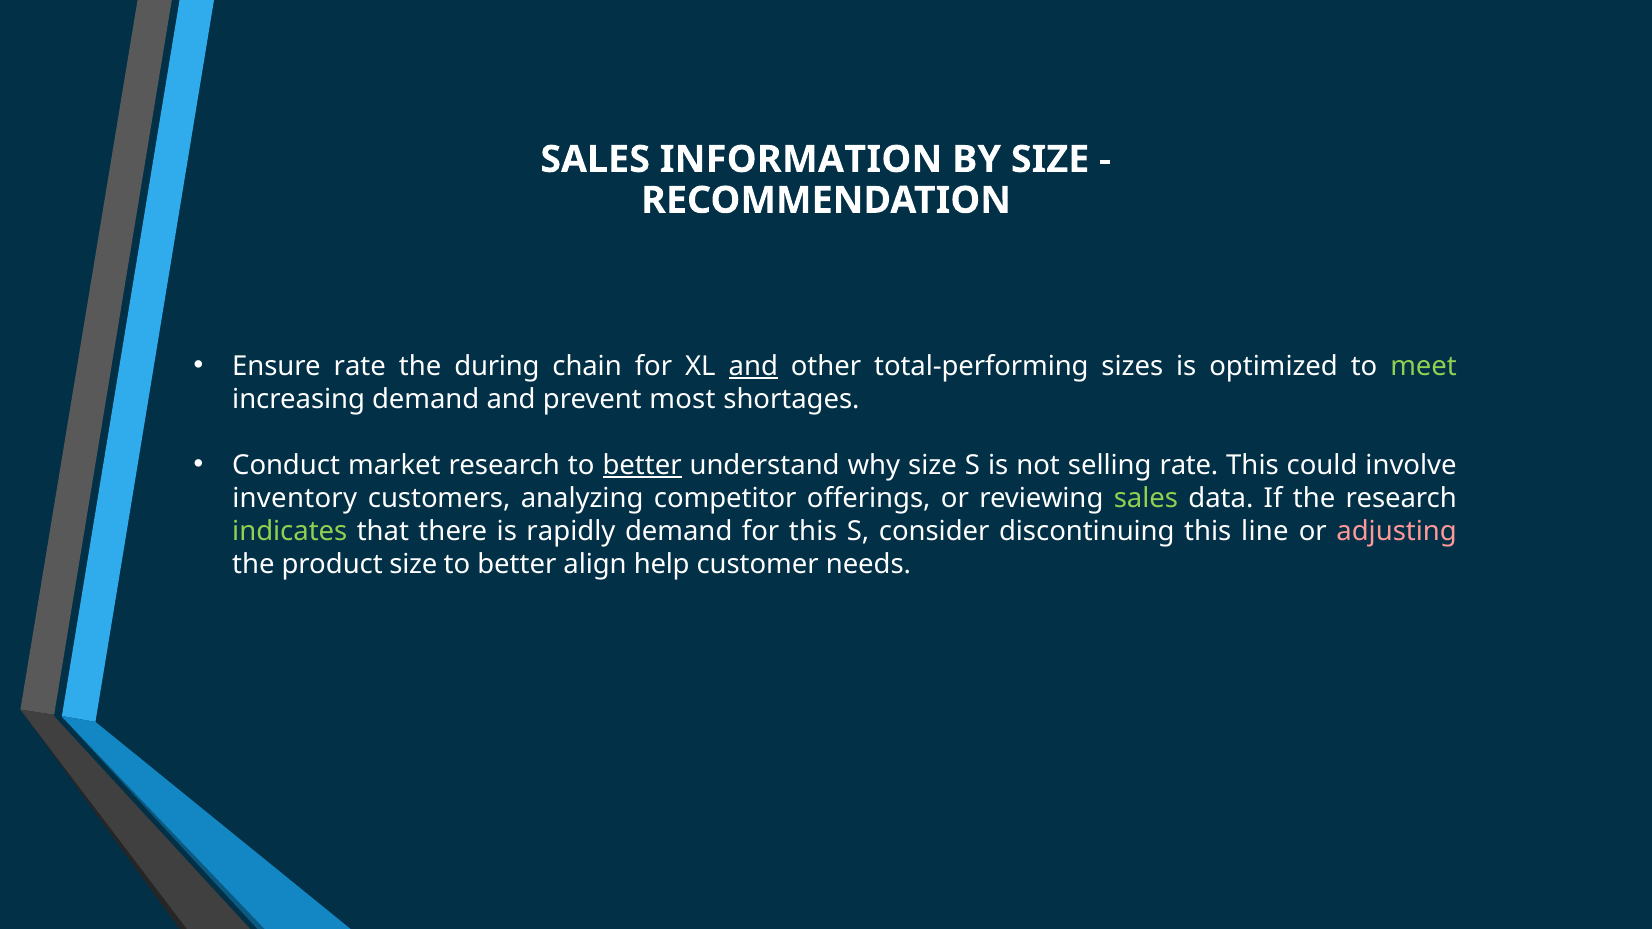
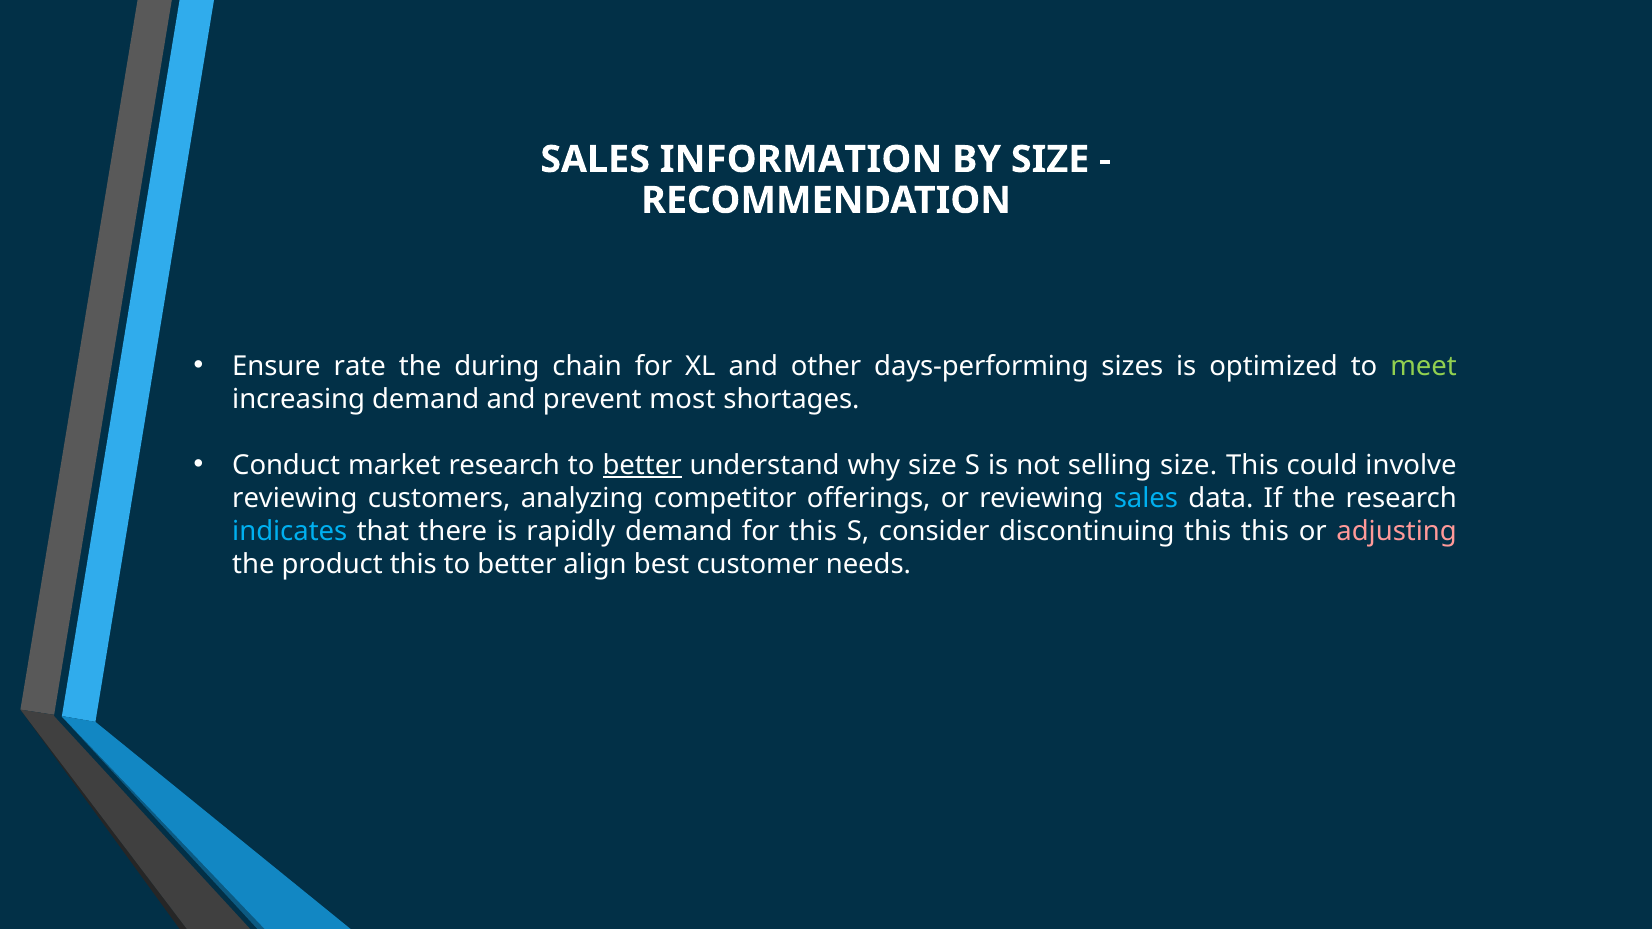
and at (753, 366) underline: present -> none
total-performing: total-performing -> days-performing
selling rate: rate -> size
inventory at (295, 498): inventory -> reviewing
sales at (1146, 498) colour: light green -> light blue
indicates colour: light green -> light blue
this line: line -> this
product size: size -> this
help: help -> best
